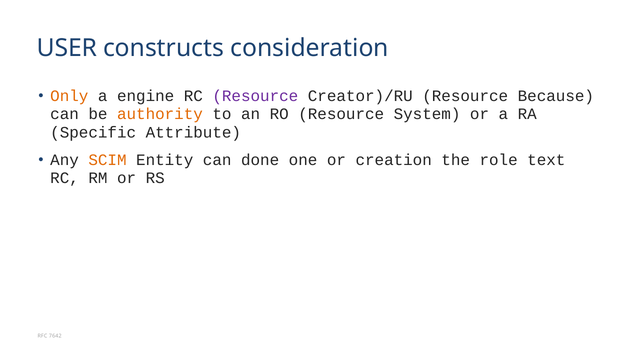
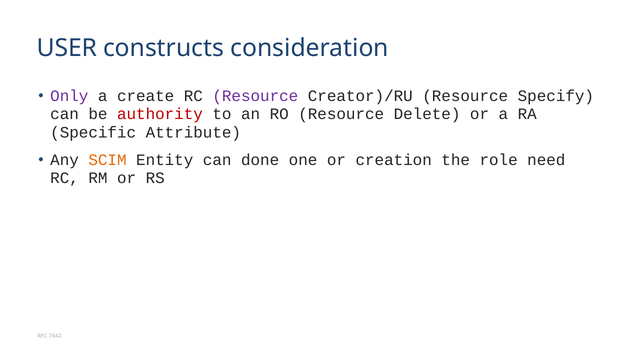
Only colour: orange -> purple
engine: engine -> create
Because: Because -> Specify
authority colour: orange -> red
System: System -> Delete
text: text -> need
